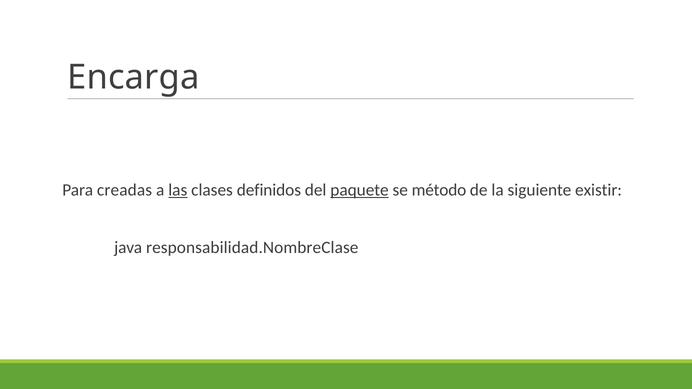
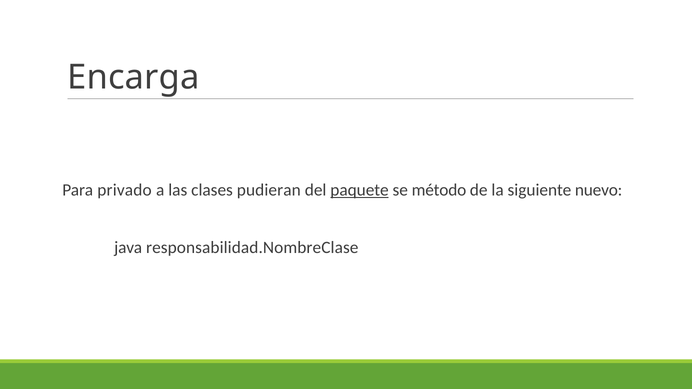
creadas: creadas -> privado
las underline: present -> none
definidos: definidos -> pudieran
existir: existir -> nuevo
